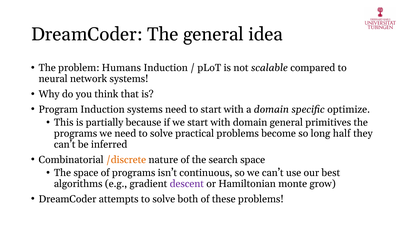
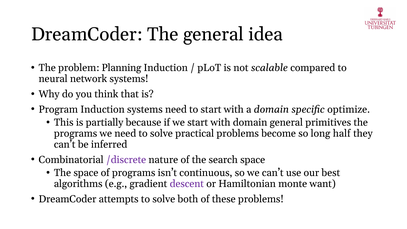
Humans: Humans -> Planning
/discrete colour: orange -> purple
grow: grow -> want
